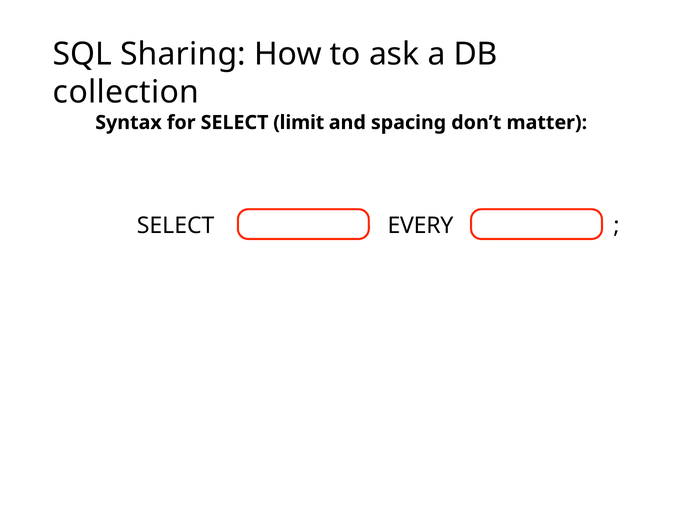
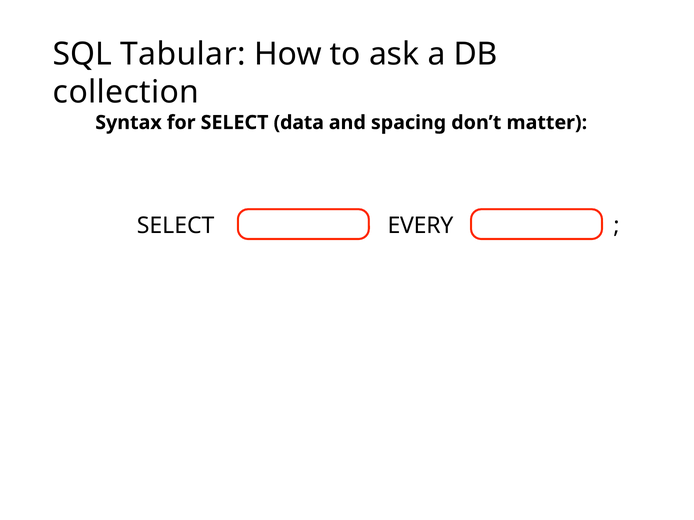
Sharing: Sharing -> Tabular
limit: limit -> data
